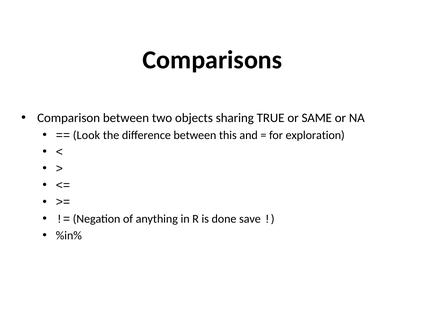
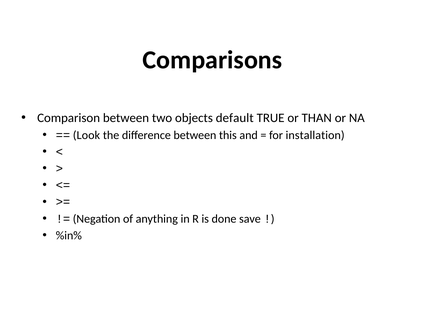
sharing: sharing -> default
SAME: SAME -> THAN
exploration: exploration -> installation
